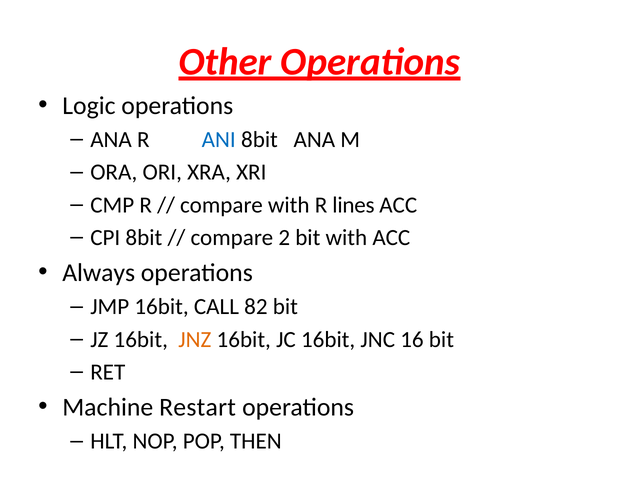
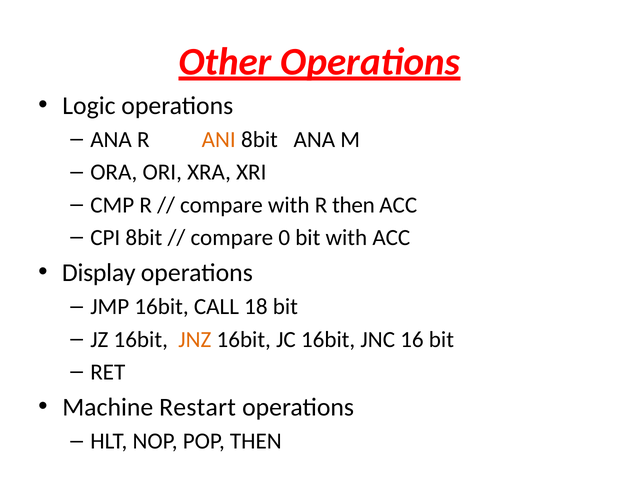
ANI colour: blue -> orange
R lines: lines -> then
2: 2 -> 0
Always: Always -> Display
82: 82 -> 18
